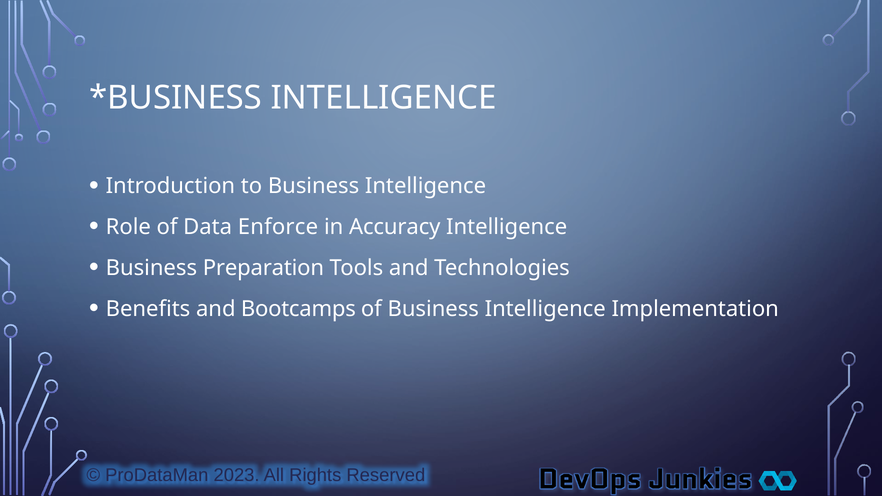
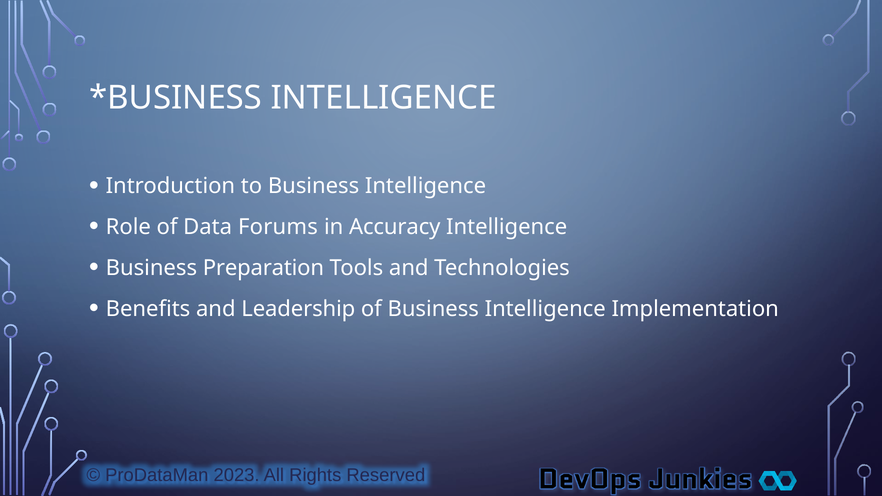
Enforce: Enforce -> Forums
Bootcamps: Bootcamps -> Leadership
